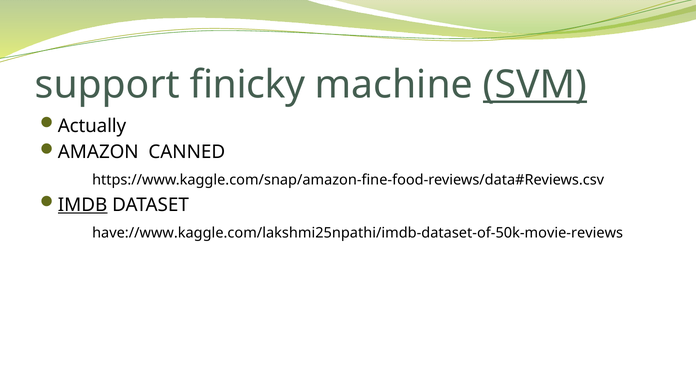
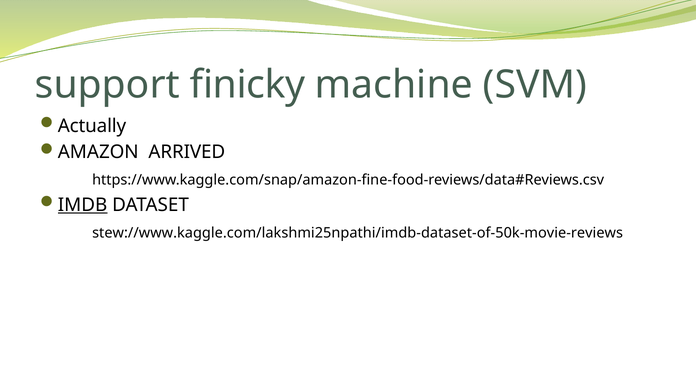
SVM underline: present -> none
CANNED: CANNED -> ARRIVED
have://www.kaggle.com/lakshmi25npathi/imdb-dataset-of-50k-movie-reviews: have://www.kaggle.com/lakshmi25npathi/imdb-dataset-of-50k-movie-reviews -> stew://www.kaggle.com/lakshmi25npathi/imdb-dataset-of-50k-movie-reviews
